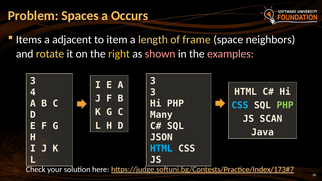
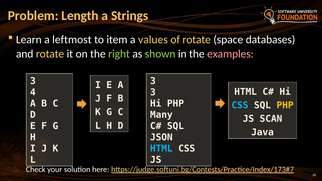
Spaces: Spaces -> Length
Occurs: Occurs -> Strings
Items: Items -> Learn
adjacent: adjacent -> leftmost
length: length -> values
of frame: frame -> rotate
neighbors: neighbors -> databases
right colour: yellow -> light green
shown colour: pink -> light green
PHP at (285, 105) colour: light green -> yellow
